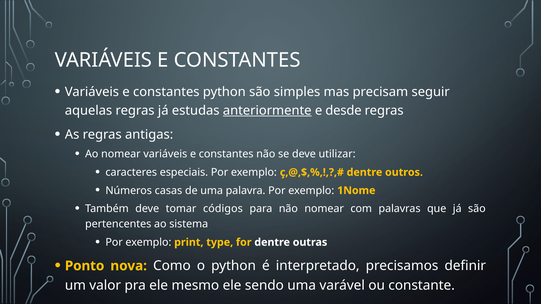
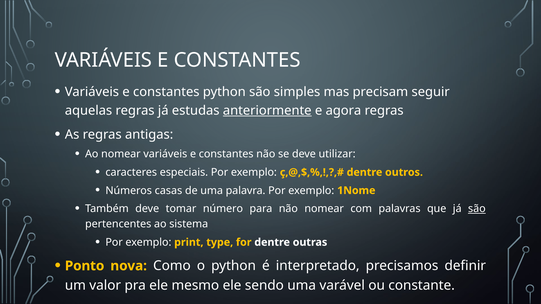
desde: desde -> agora
códigos: códigos -> número
são at (477, 209) underline: none -> present
